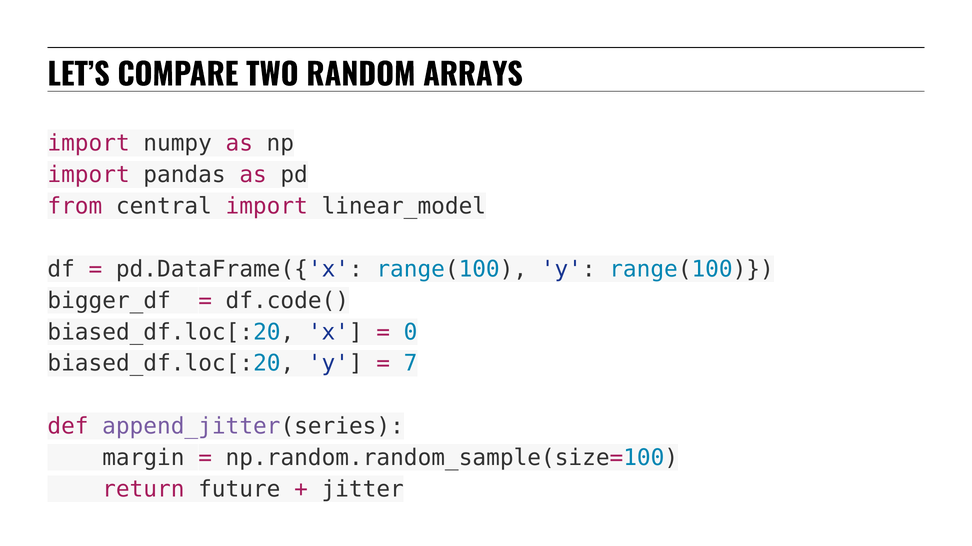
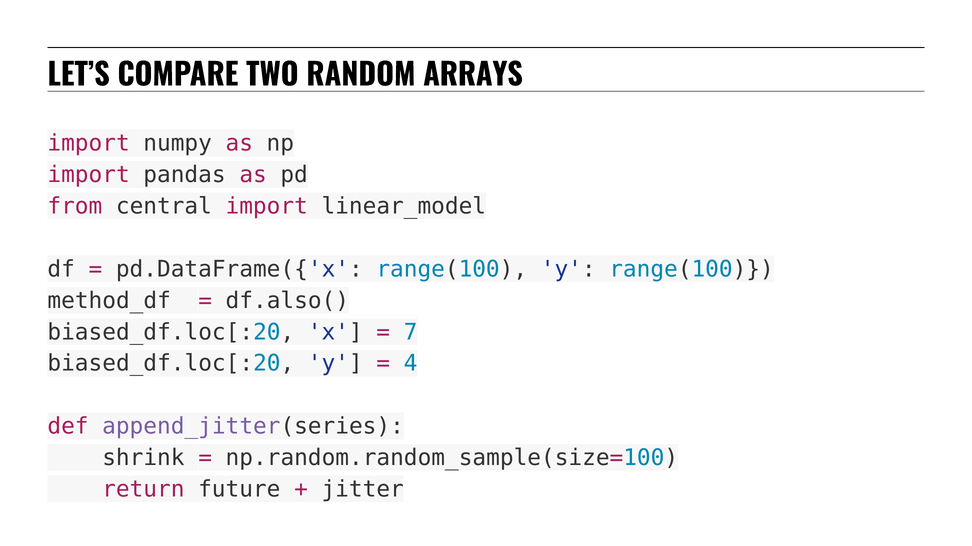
bigger_df: bigger_df -> method_df
df.code(: df.code( -> df.also(
0: 0 -> 7
7: 7 -> 4
margin: margin -> shrink
